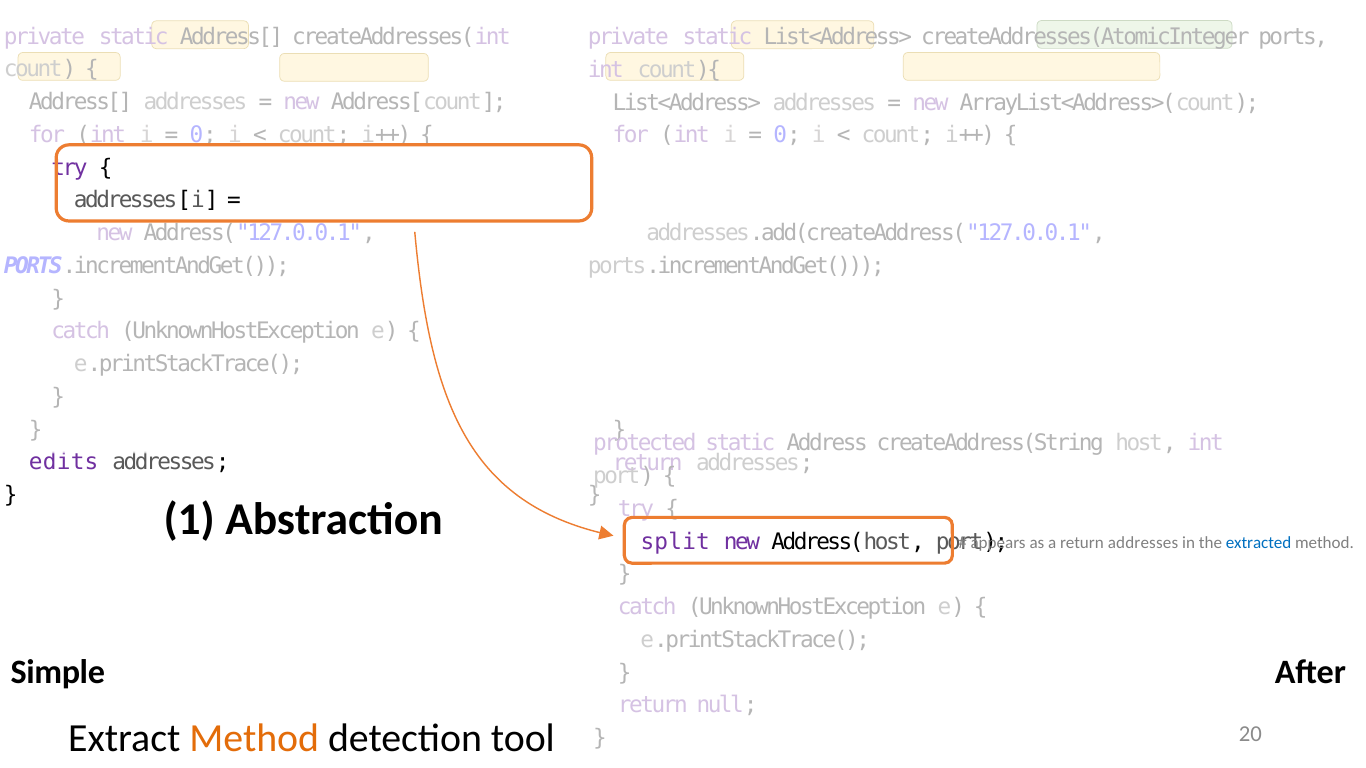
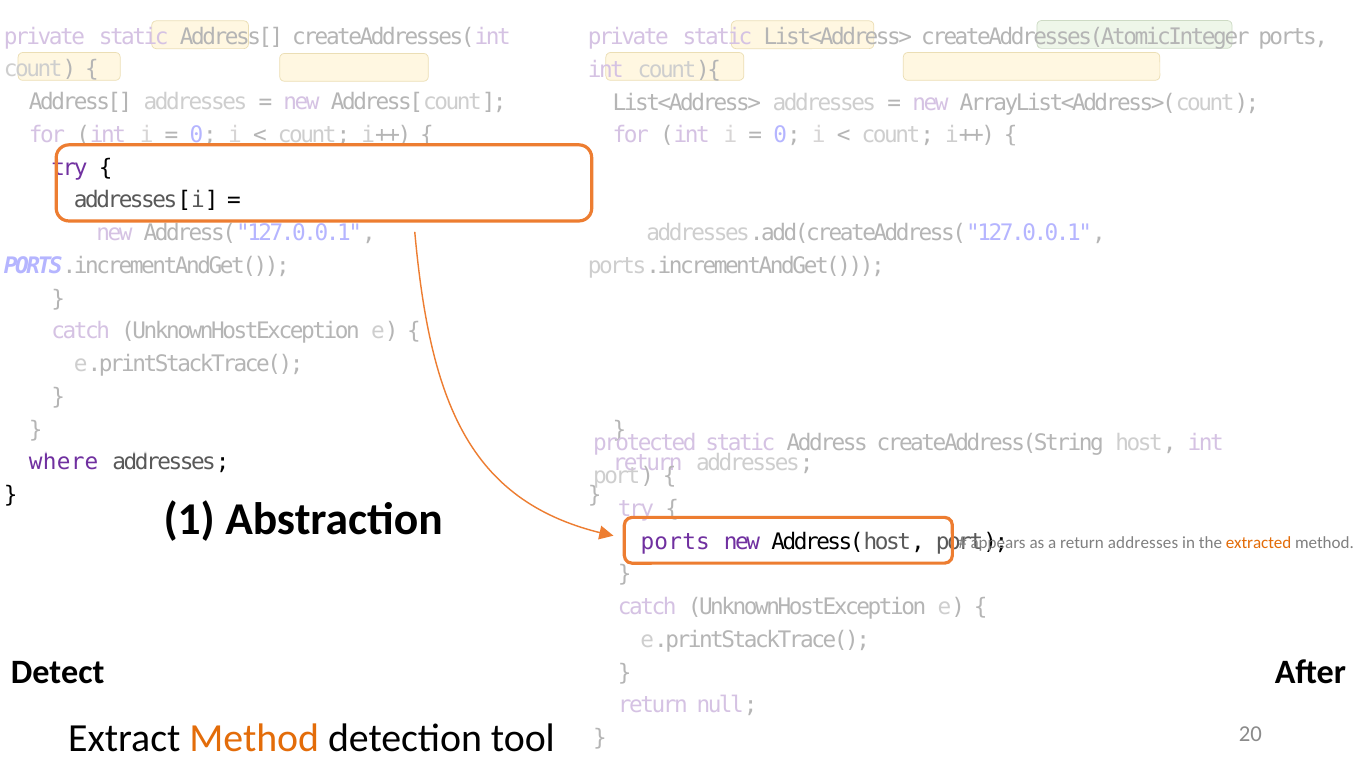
edits: edits -> where
split at (675, 542): split -> ports
extracted colour: blue -> orange
Simple: Simple -> Detect
